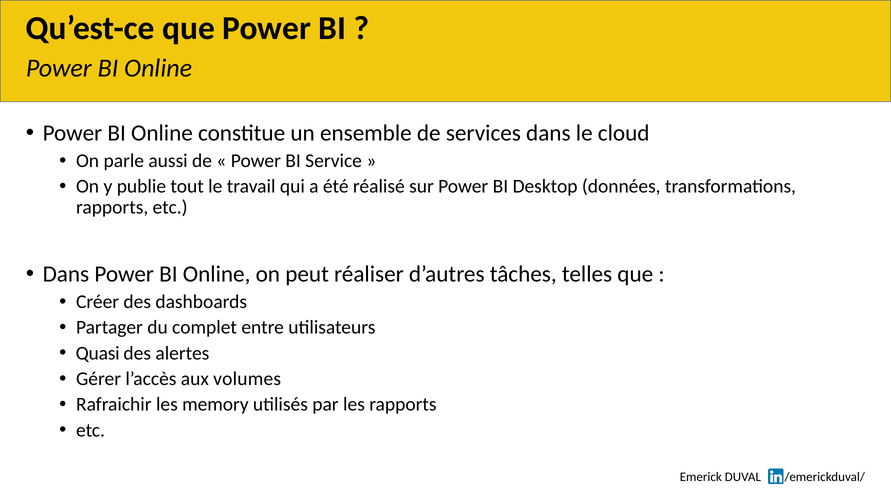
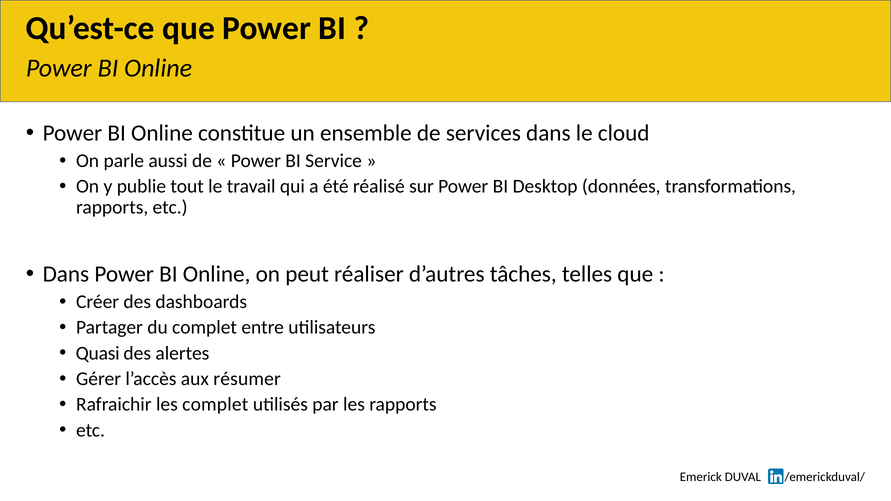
volumes: volumes -> résumer
les memory: memory -> complet
